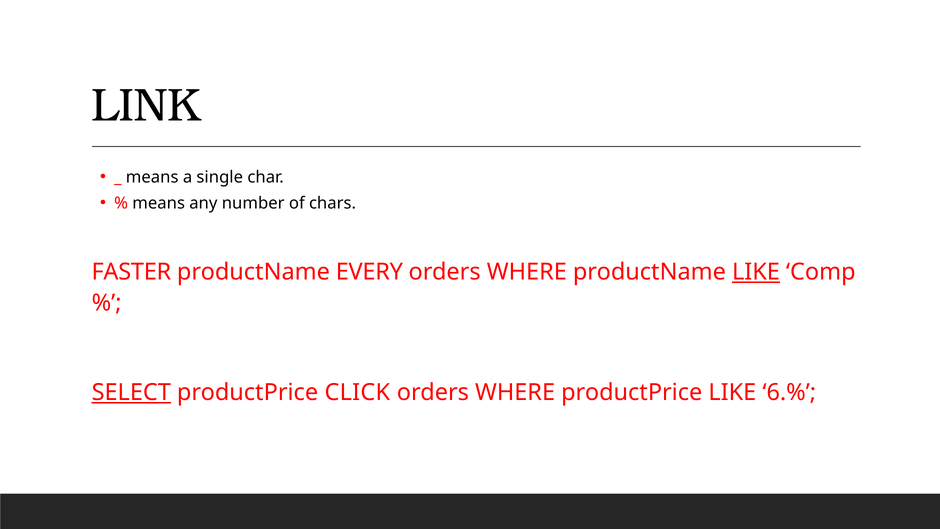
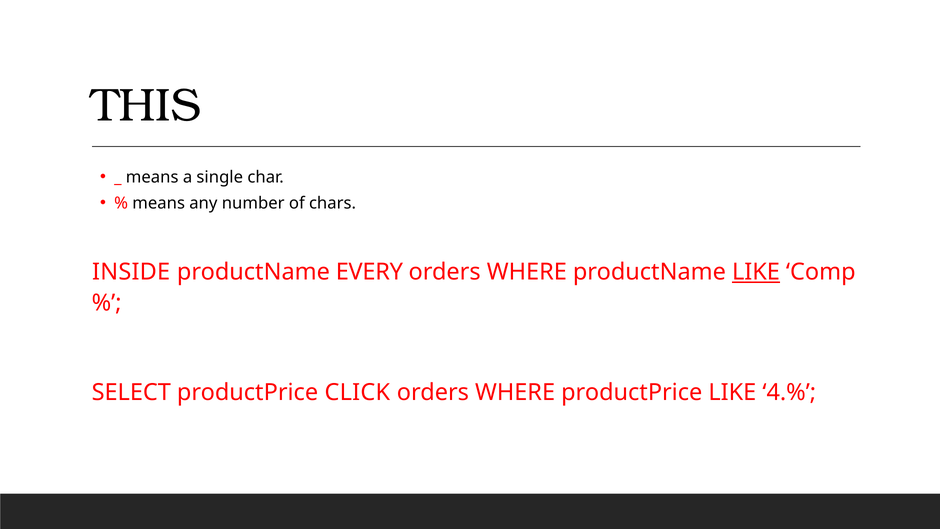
LINK: LINK -> THIS
FASTER: FASTER -> INSIDE
SELECT underline: present -> none
6.%: 6.% -> 4.%
